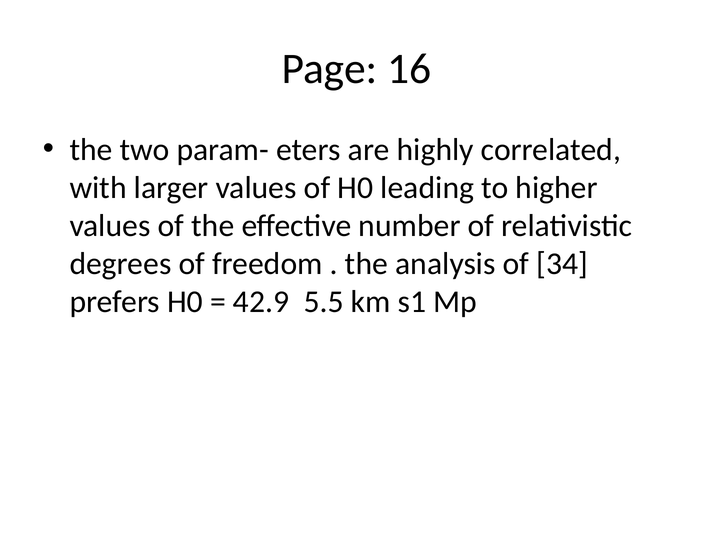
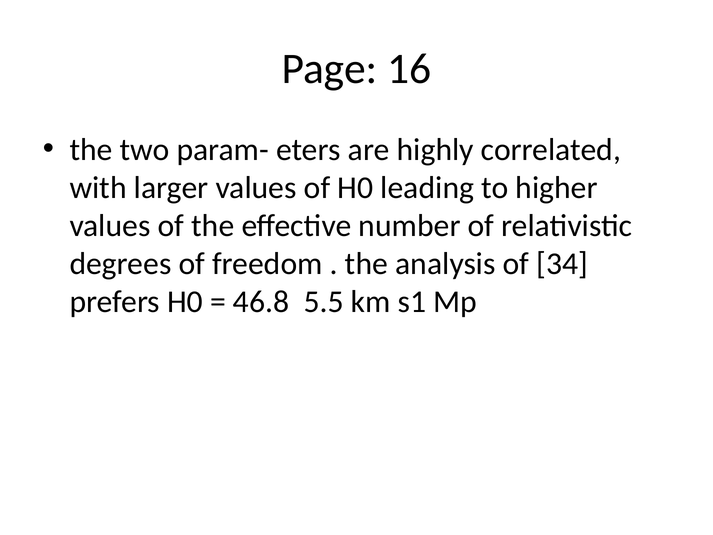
42.9: 42.9 -> 46.8
